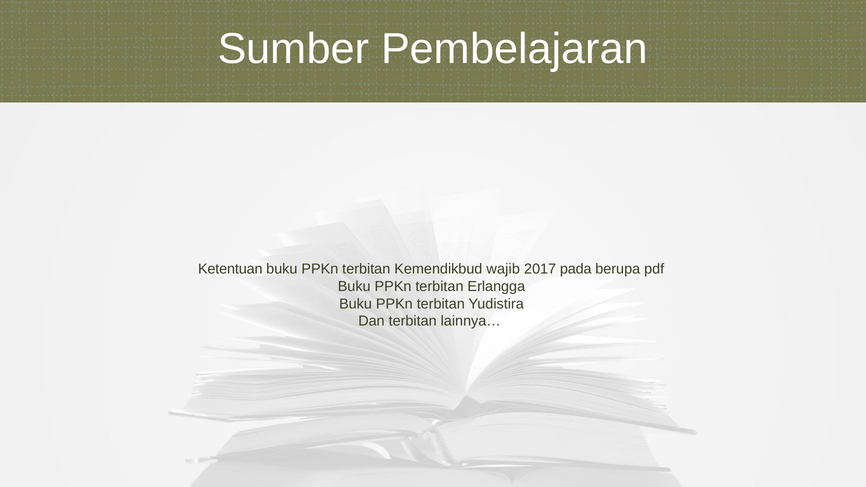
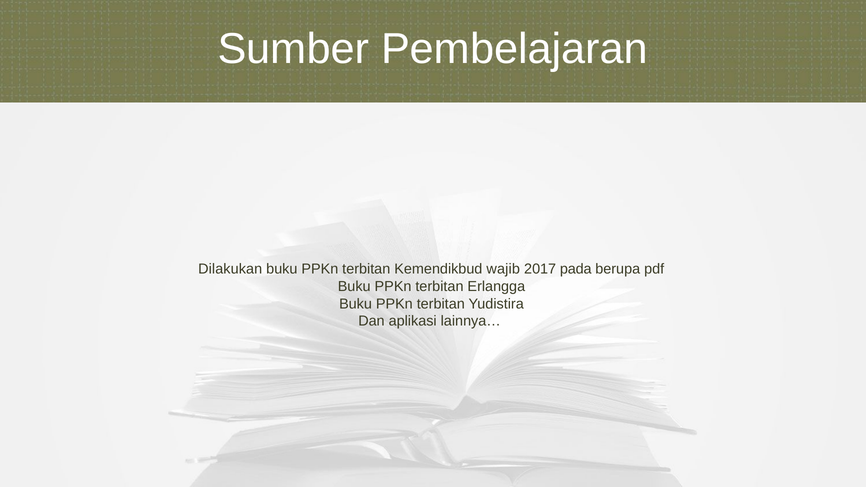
Ketentuan: Ketentuan -> Dilakukan
Dan terbitan: terbitan -> aplikasi
